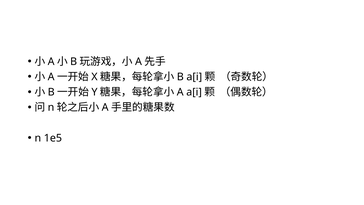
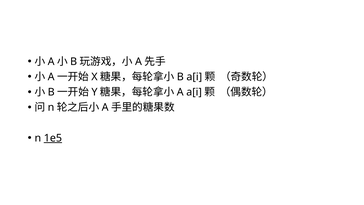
1e5 underline: none -> present
